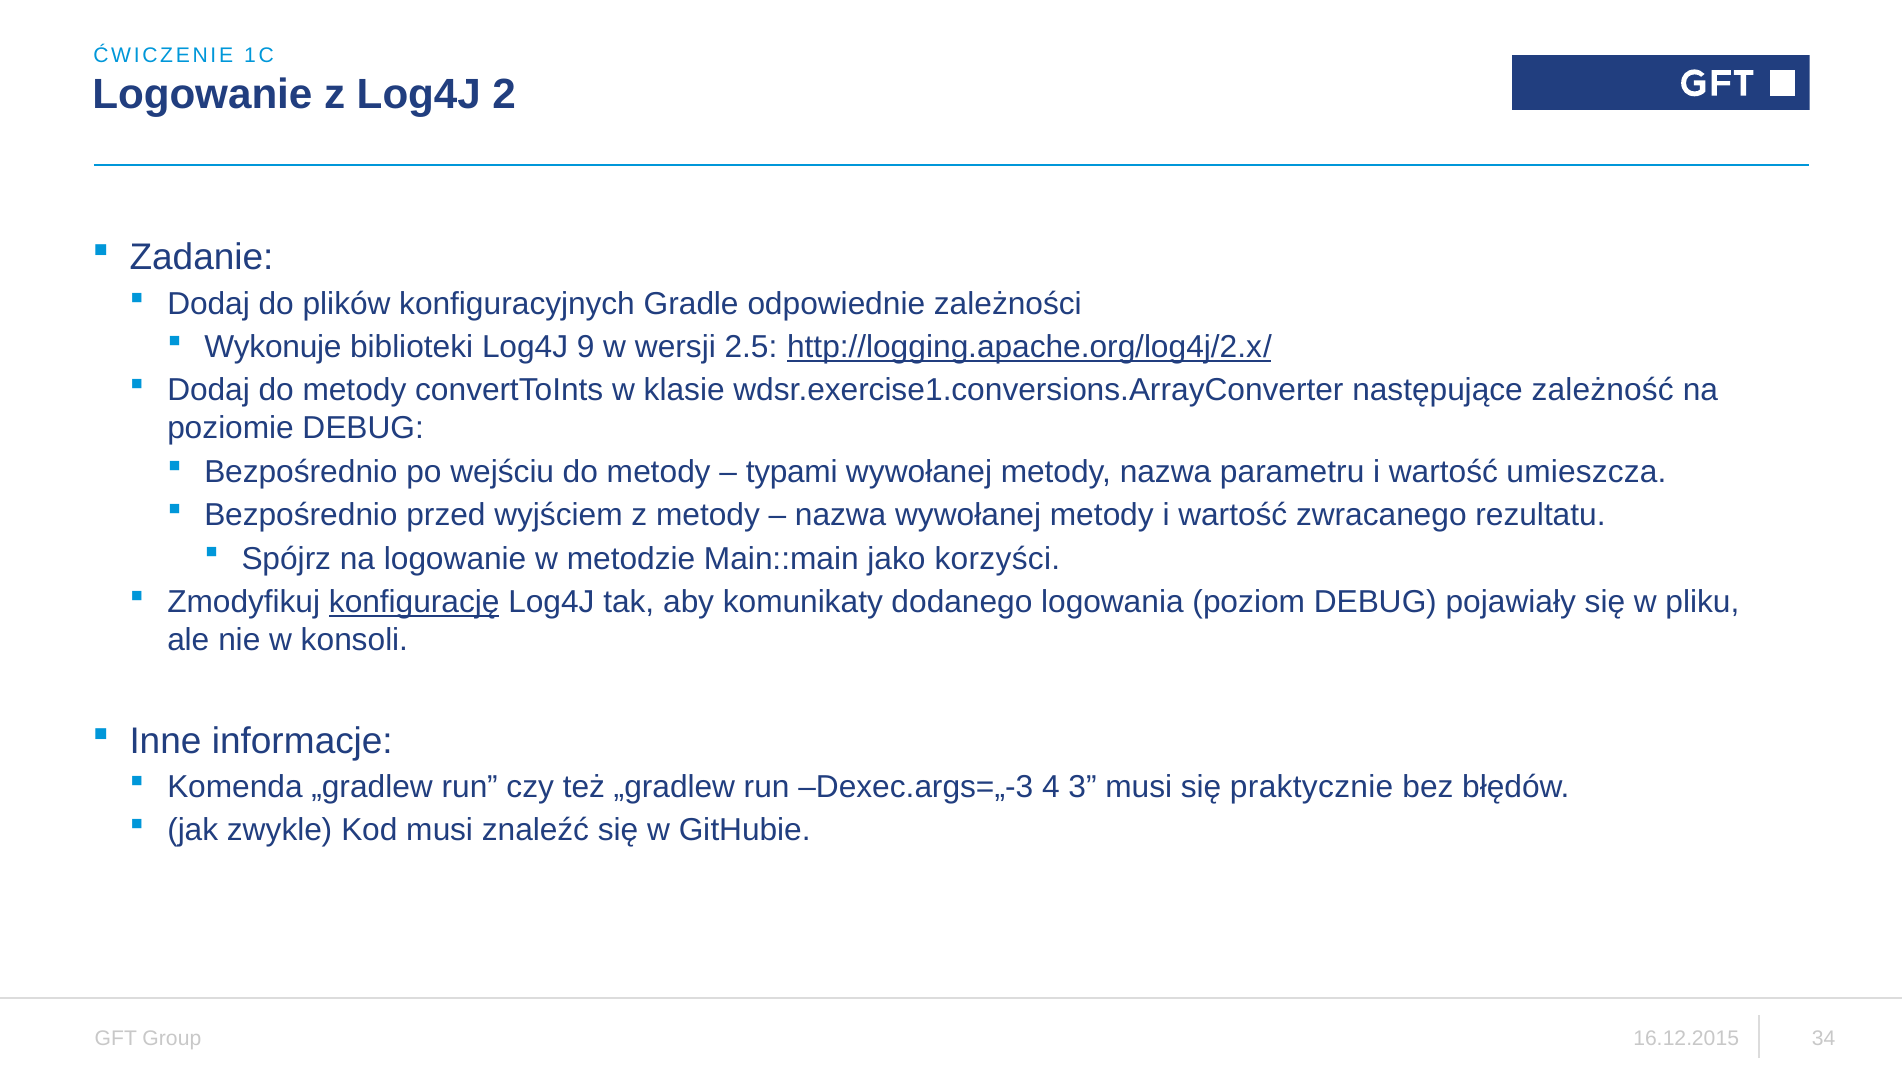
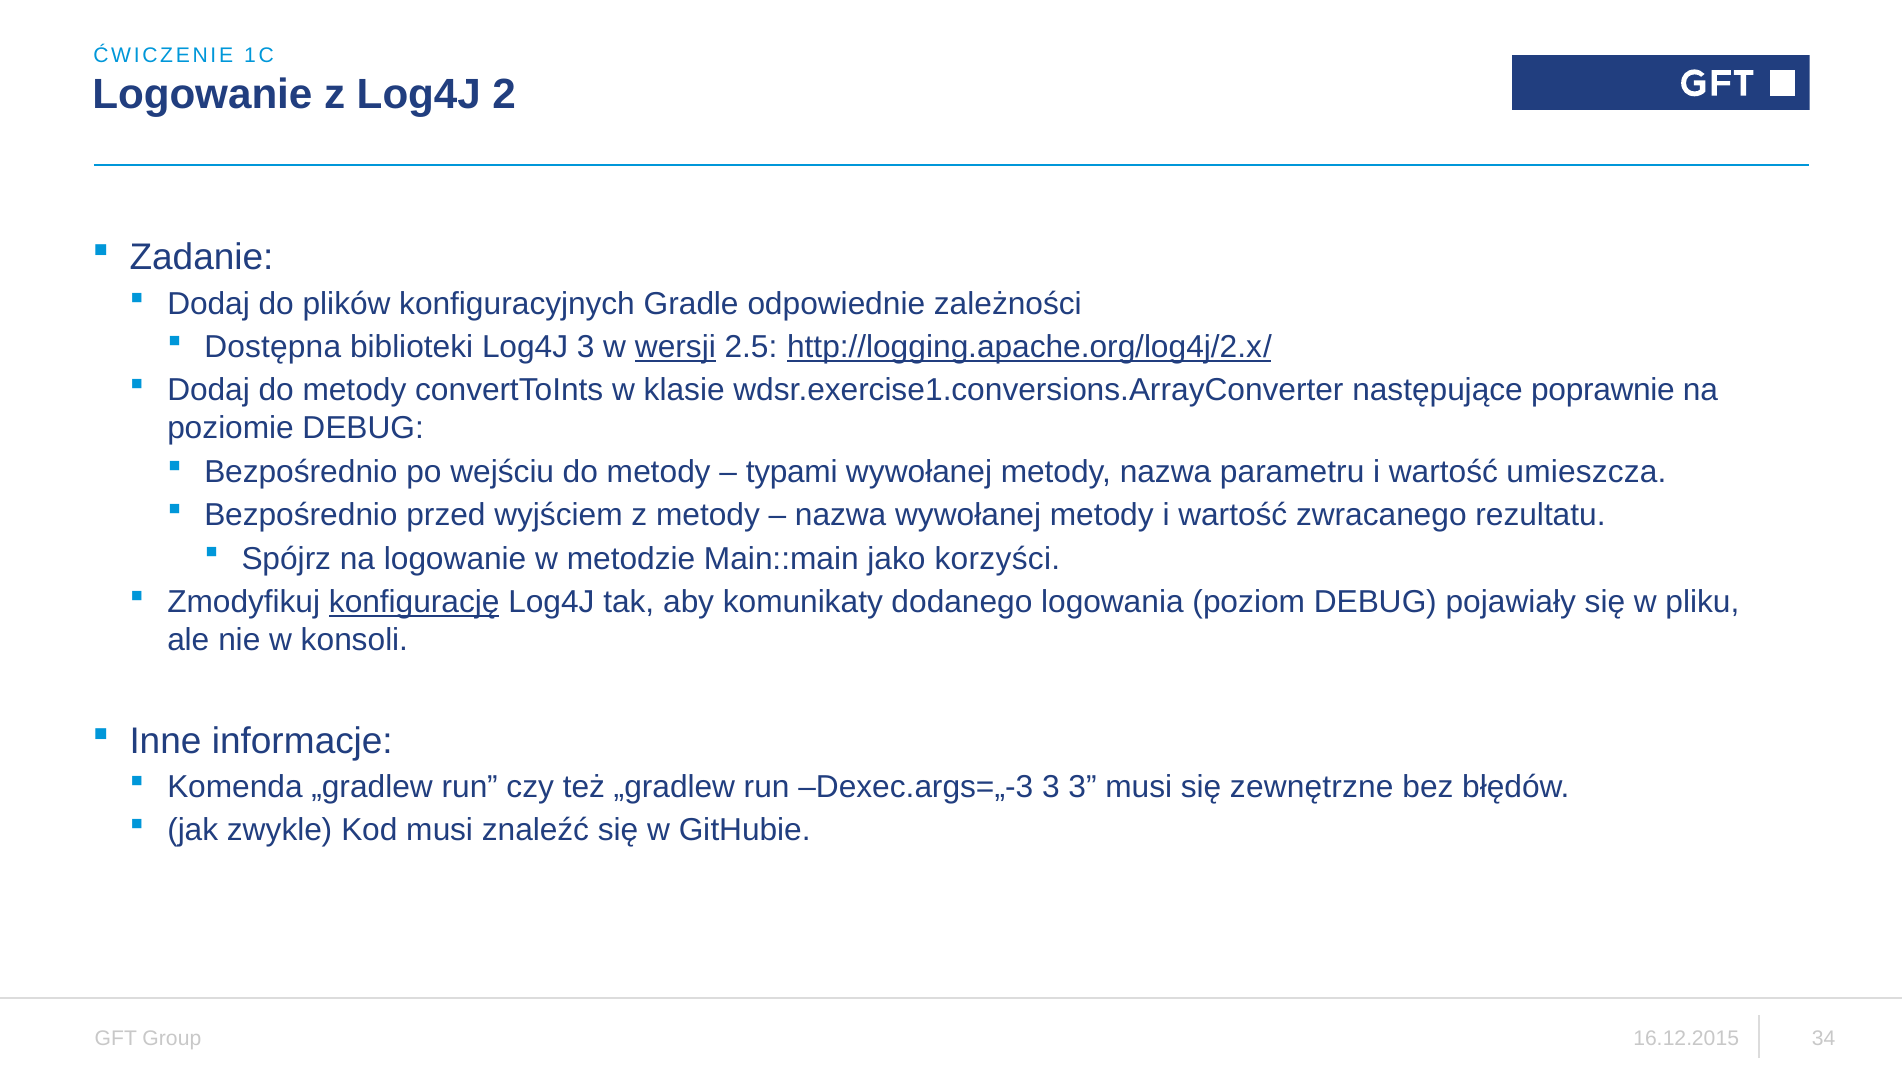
Wykonuje: Wykonuje -> Dostępna
Log4J 9: 9 -> 3
wersji underline: none -> present
zależność: zależność -> poprawnie
Dexec.args=„-3 4: 4 -> 3
praktycznie: praktycznie -> zewnętrzne
